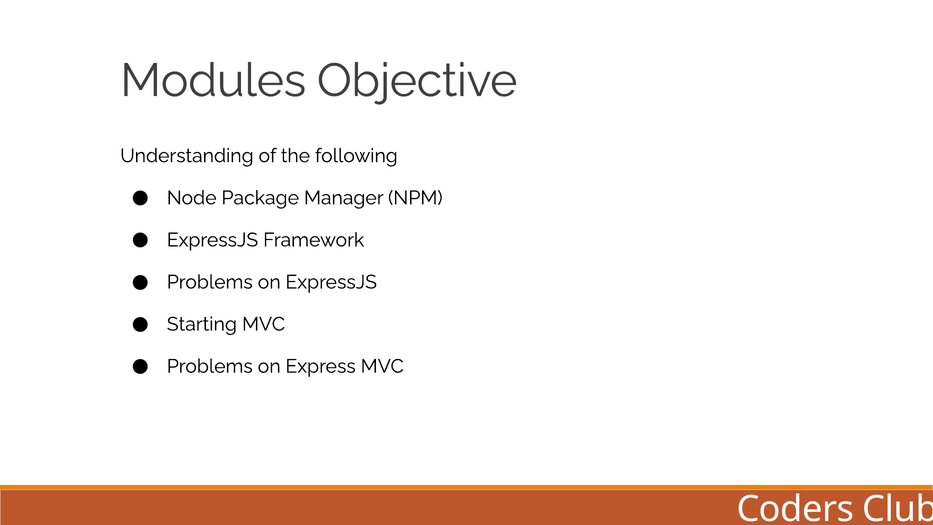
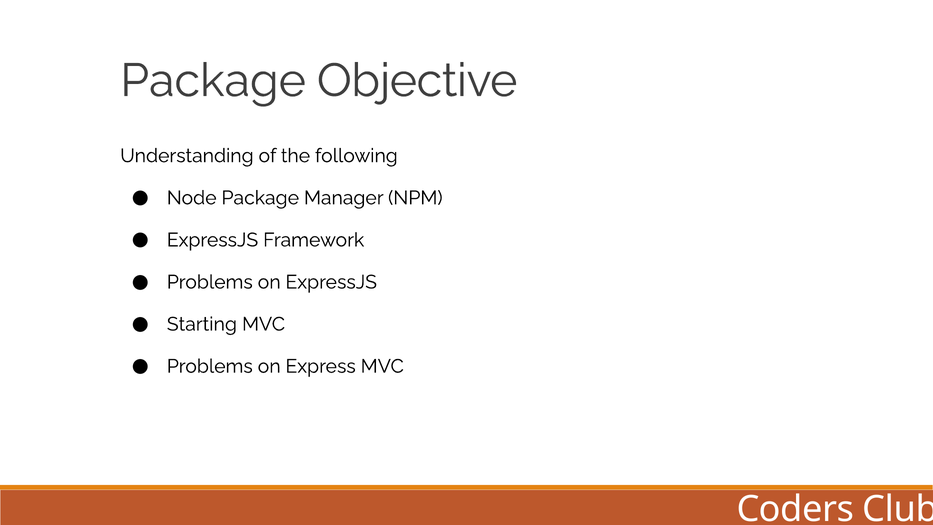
Modules at (213, 81): Modules -> Package
